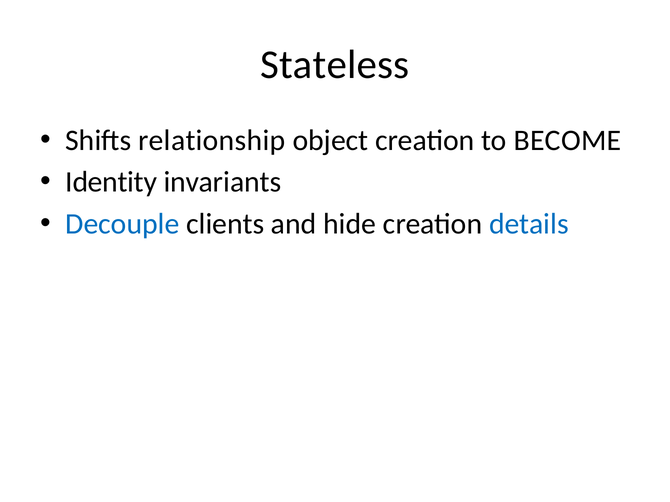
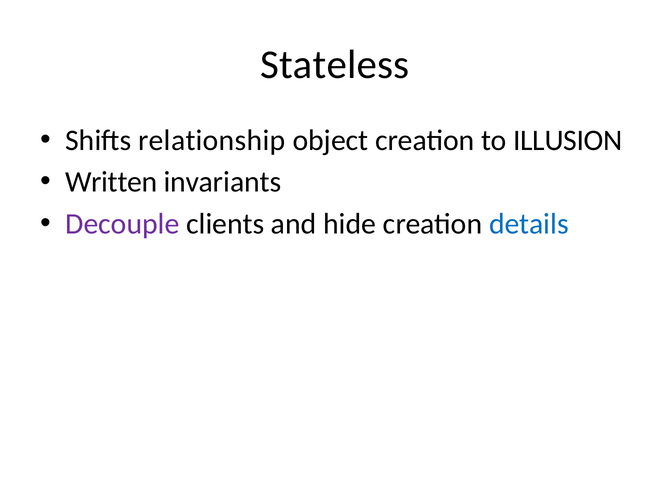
BECOME: BECOME -> ILLUSION
Identity: Identity -> Written
Decouple colour: blue -> purple
